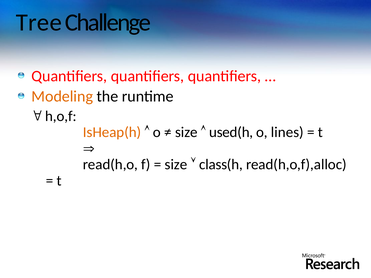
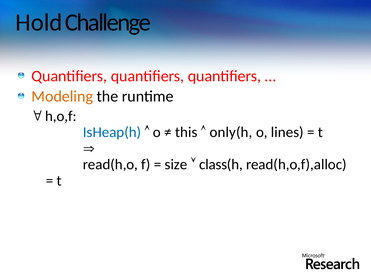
Tree: Tree -> Hold
IsHeap(h colour: orange -> blue
size at (186, 132): size -> this
used(h: used(h -> only(h
